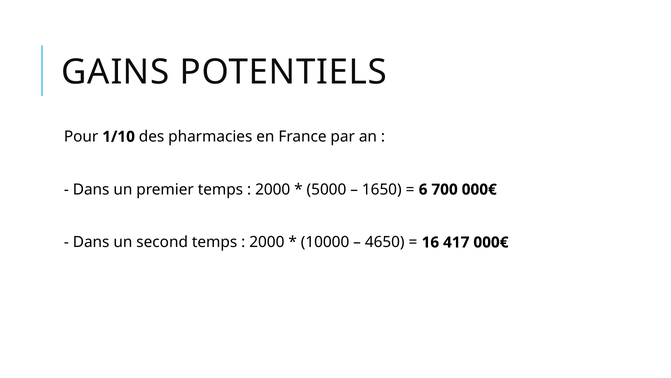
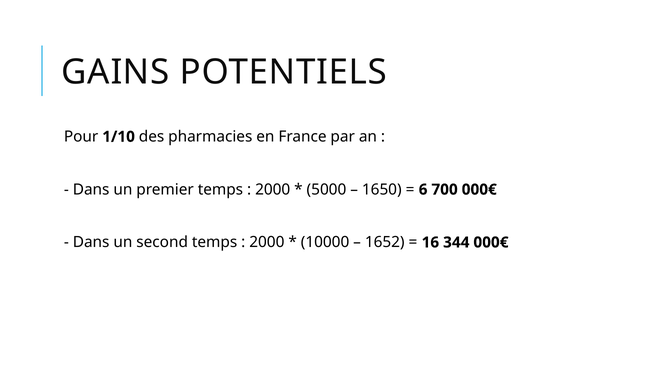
4650: 4650 -> 1652
417: 417 -> 344
